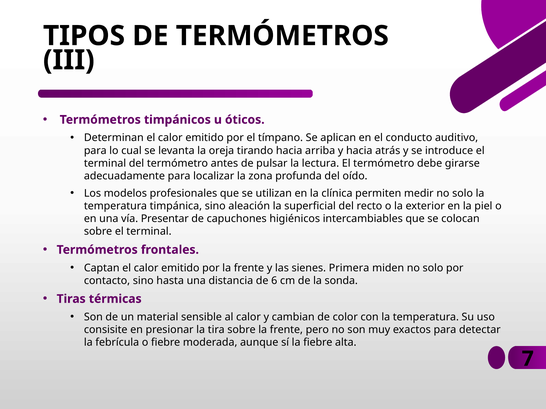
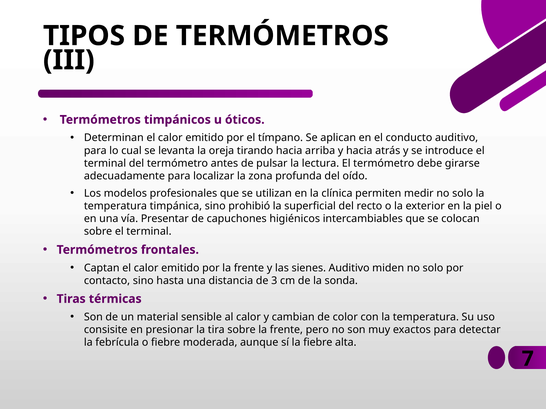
aleación: aleación -> prohibió
sienes Primera: Primera -> Auditivo
6: 6 -> 3
